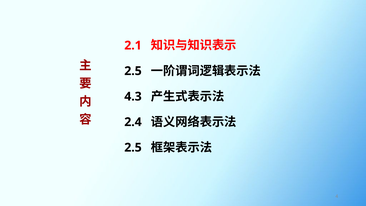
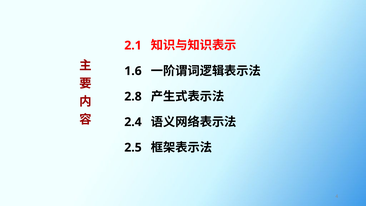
2.5 at (133, 71): 2.5 -> 1.6
4.3: 4.3 -> 2.8
